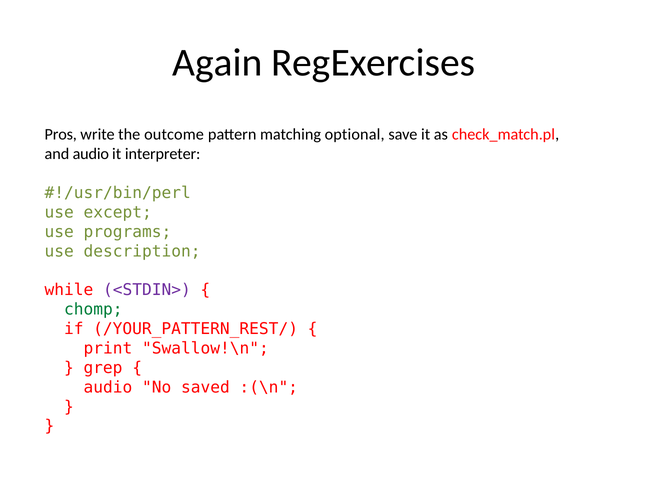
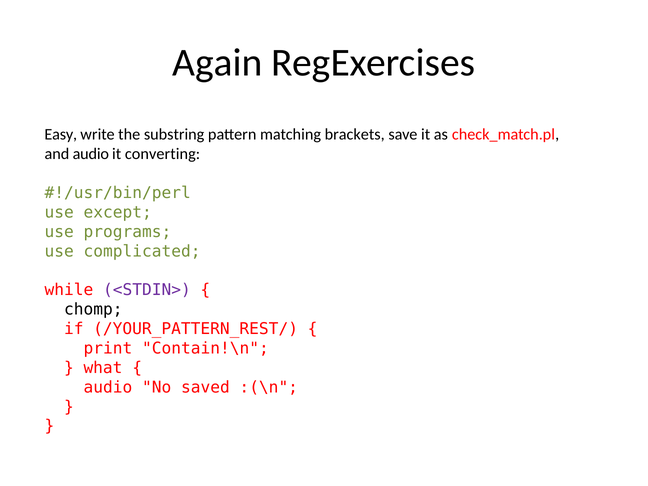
Pros: Pros -> Easy
outcome: outcome -> substring
optional: optional -> brackets
interpreter: interpreter -> converting
description: description -> complicated
chomp colour: green -> black
Swallow!\n: Swallow!\n -> Contain!\n
grep: grep -> what
